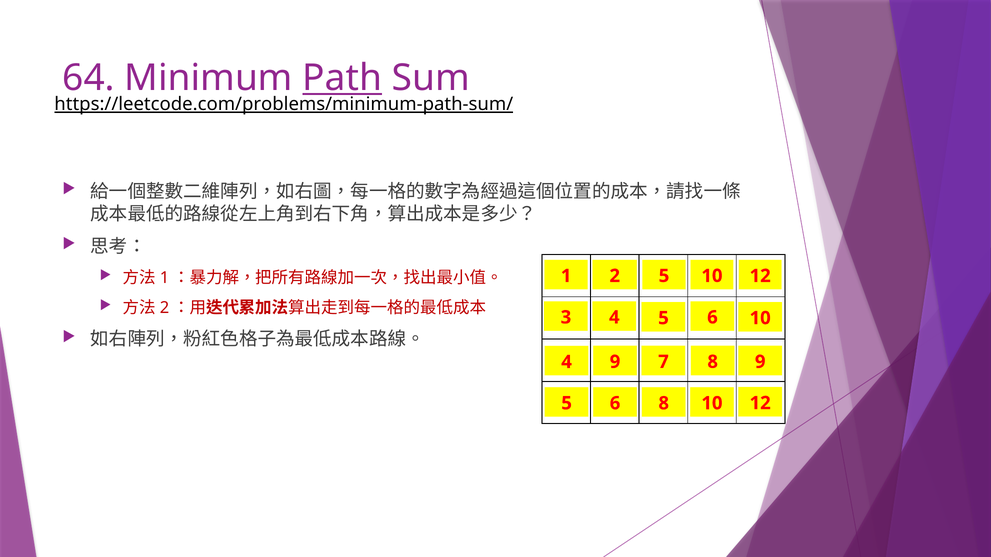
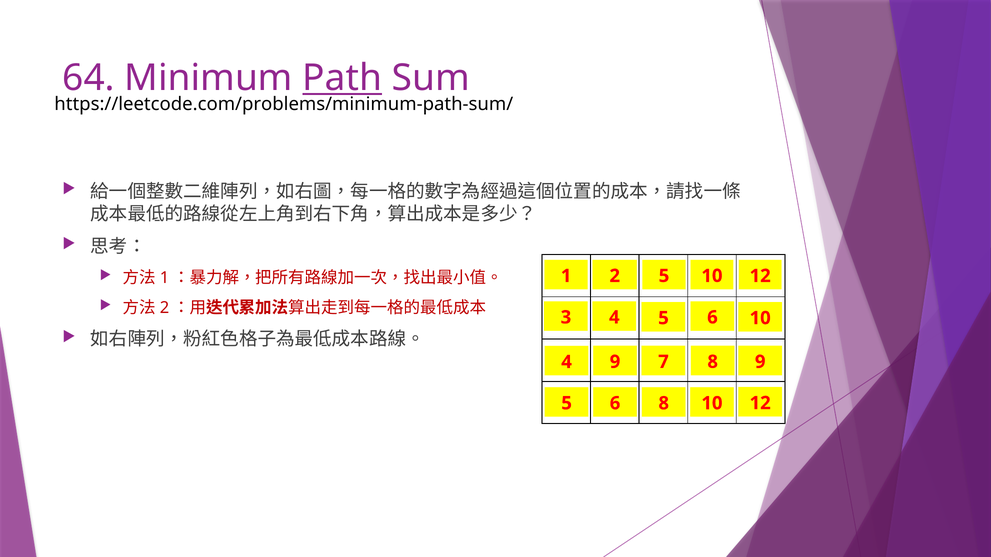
https://leetcode.com/problems/minimum-path-sum/ underline: present -> none
